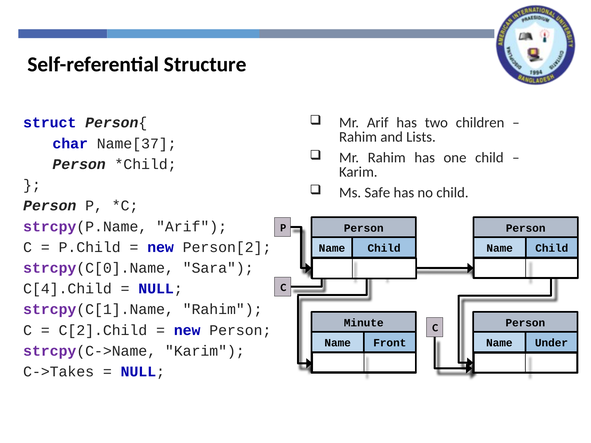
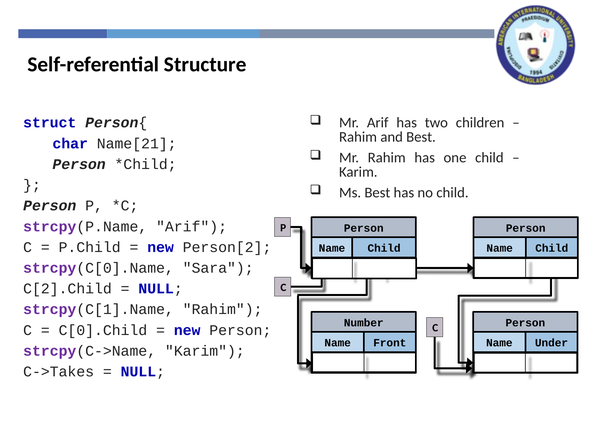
and Lists: Lists -> Best
Name[37: Name[37 -> Name[21
Ms Safe: Safe -> Best
C[4].Child: C[4].Child -> C[2].Child
Minute: Minute -> Number
C[2].Child: C[2].Child -> C[0].Child
